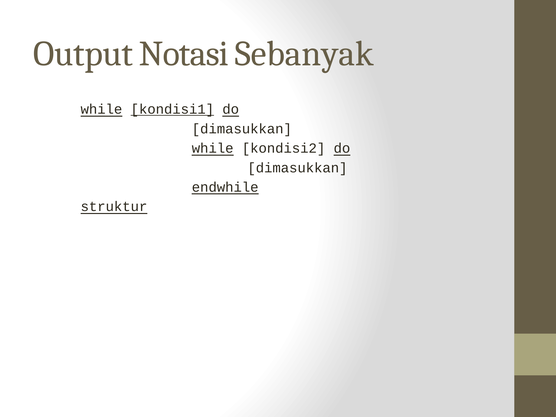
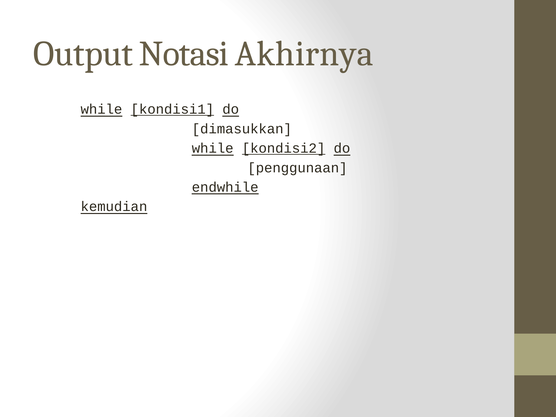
Sebanyak: Sebanyak -> Akhirnya
kondisi2 underline: none -> present
dimasukkan at (297, 168): dimasukkan -> penggunaan
struktur: struktur -> kemudian
